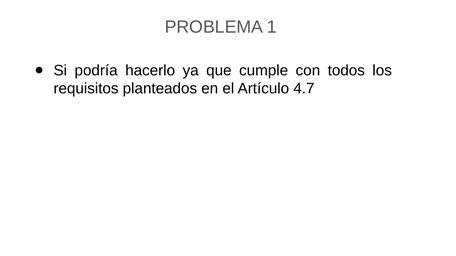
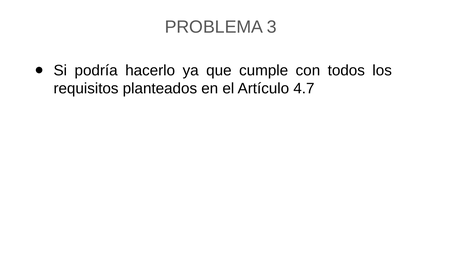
1: 1 -> 3
